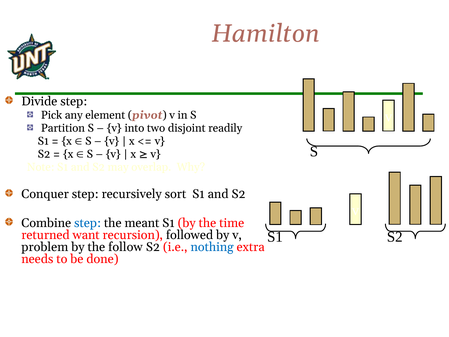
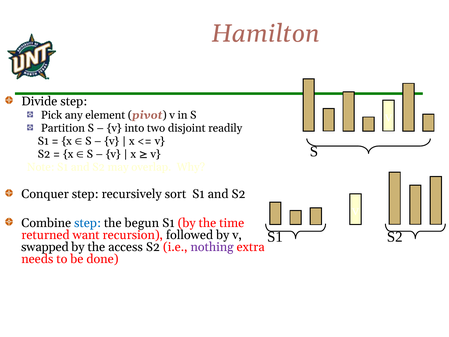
meant: meant -> begun
problem: problem -> swapped
follow: follow -> access
nothing colour: blue -> purple
